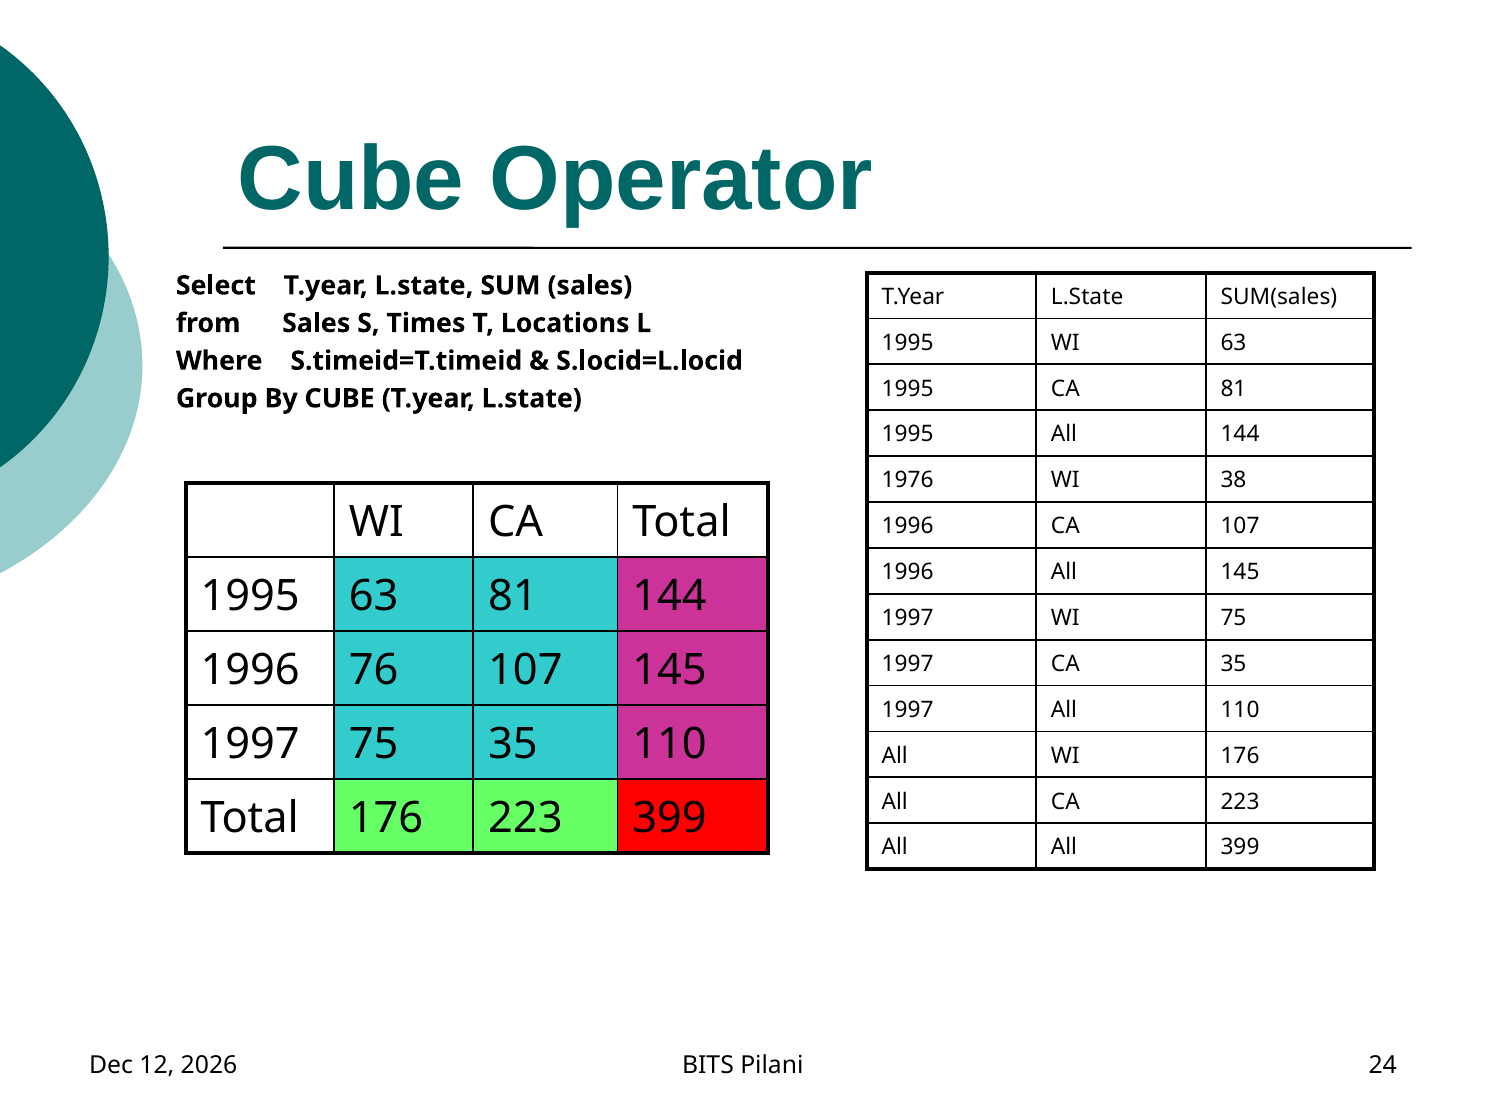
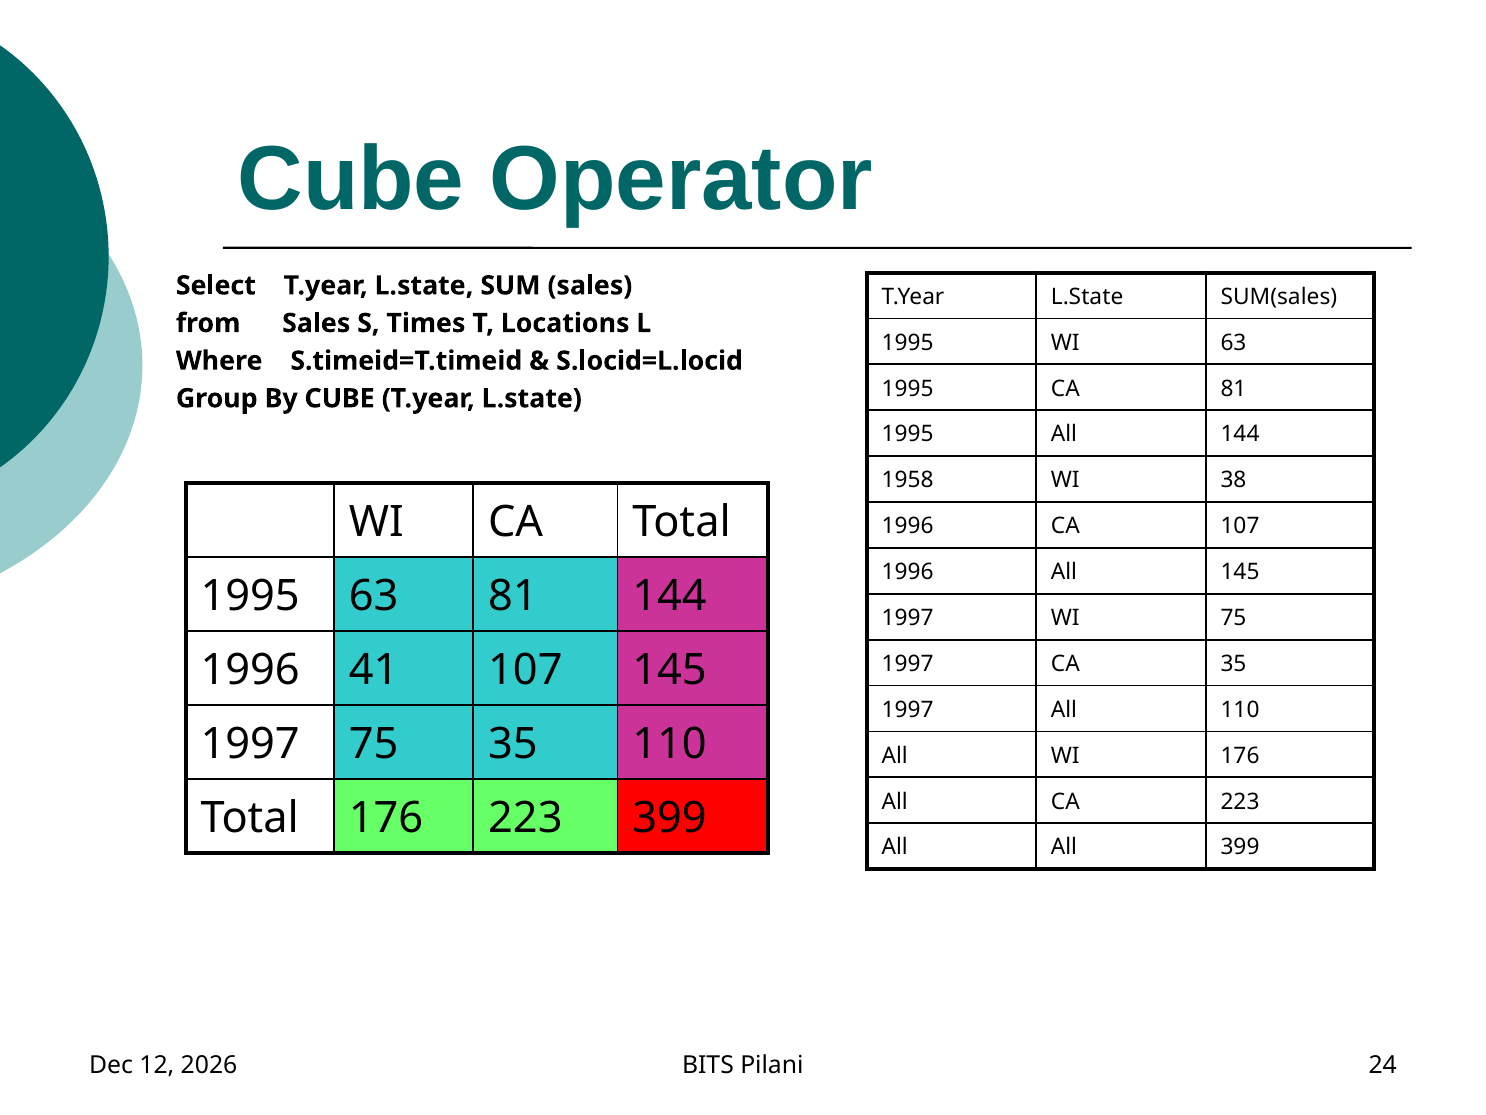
1976: 1976 -> 1958
76: 76 -> 41
